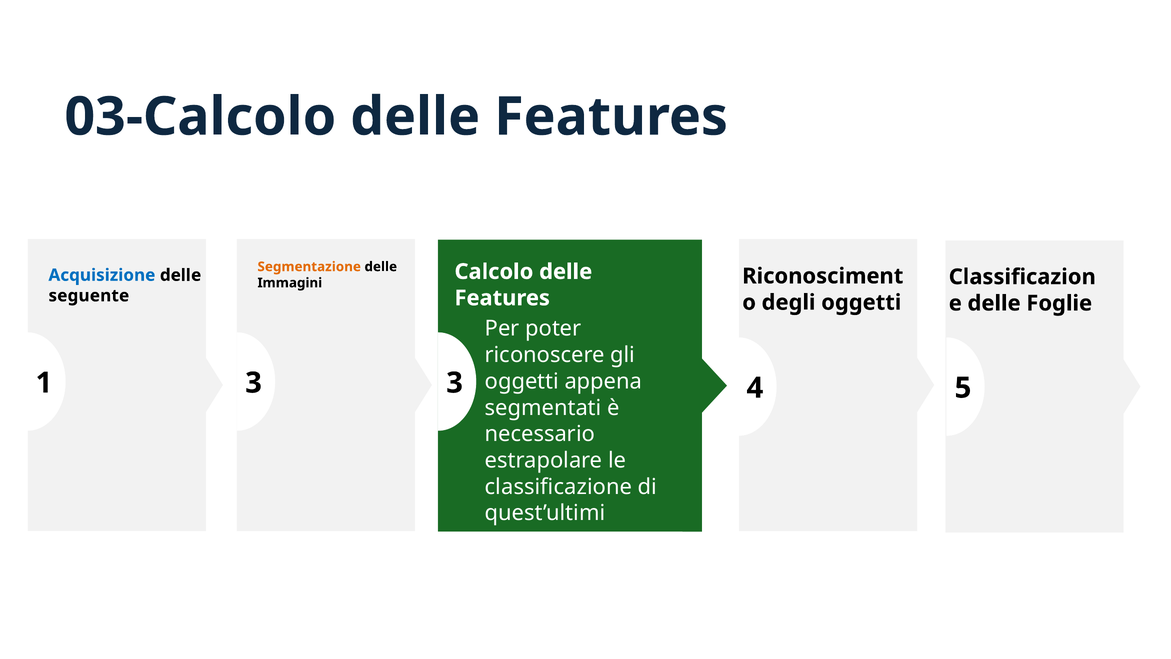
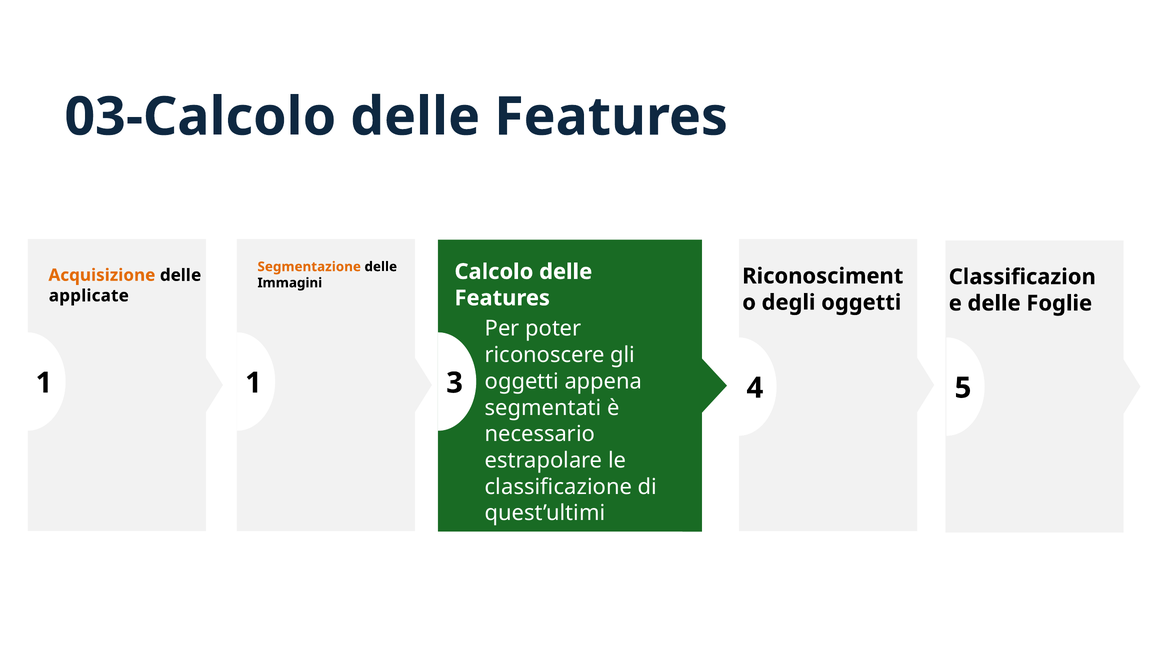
Acquisizione colour: blue -> orange
seguente: seguente -> applicate
3 at (254, 383): 3 -> 1
